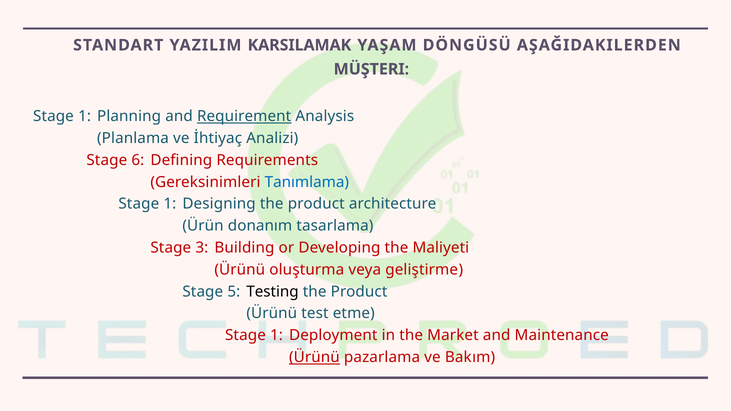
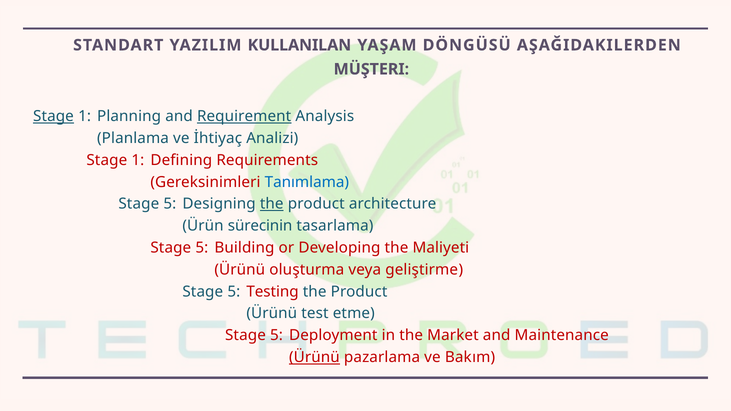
KARSILAMAK: KARSILAMAK -> KULLANILAN
Stage at (53, 116) underline: none -> present
6 at (138, 160): 6 -> 1
1 at (170, 204): 1 -> 5
the at (272, 204) underline: none -> present
donanım: donanım -> sürecinin
3 at (202, 248): 3 -> 5
Testing colour: black -> red
1 at (276, 336): 1 -> 5
